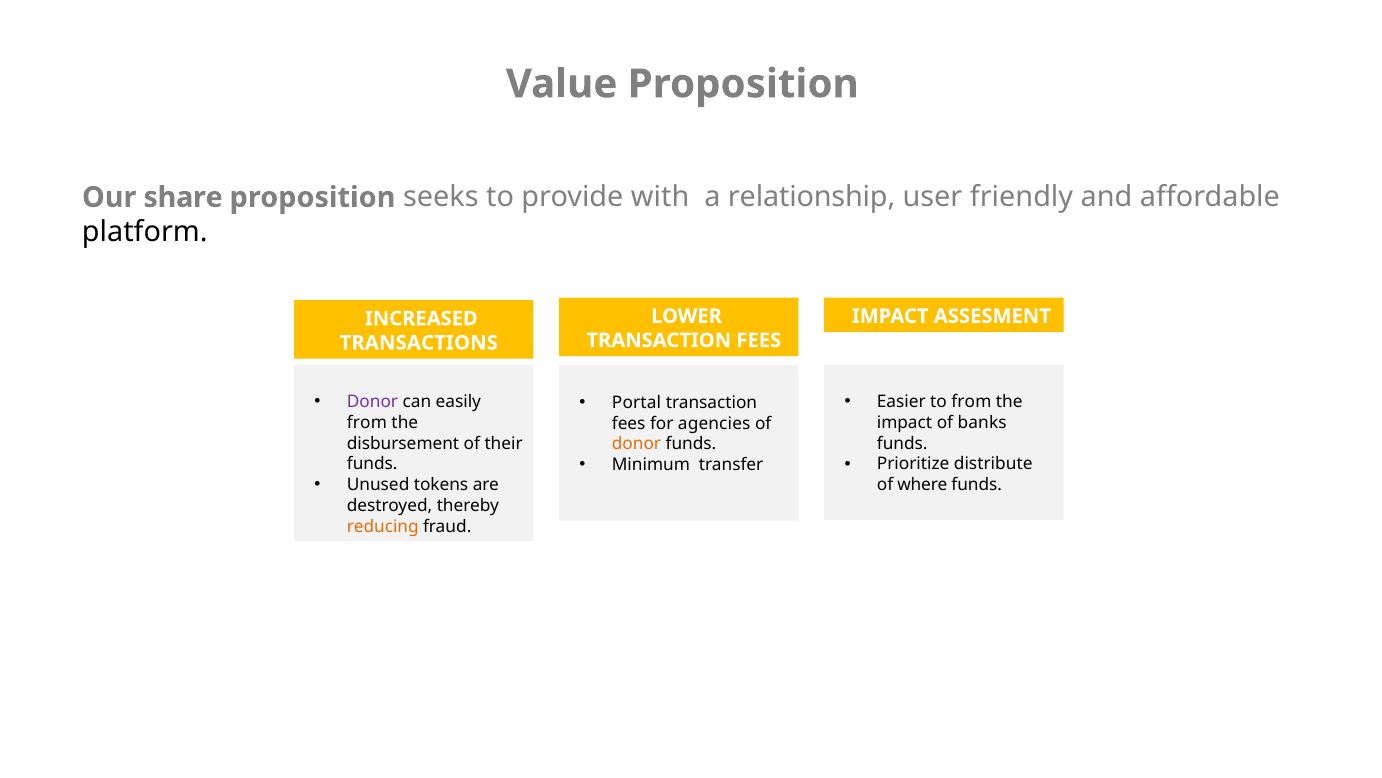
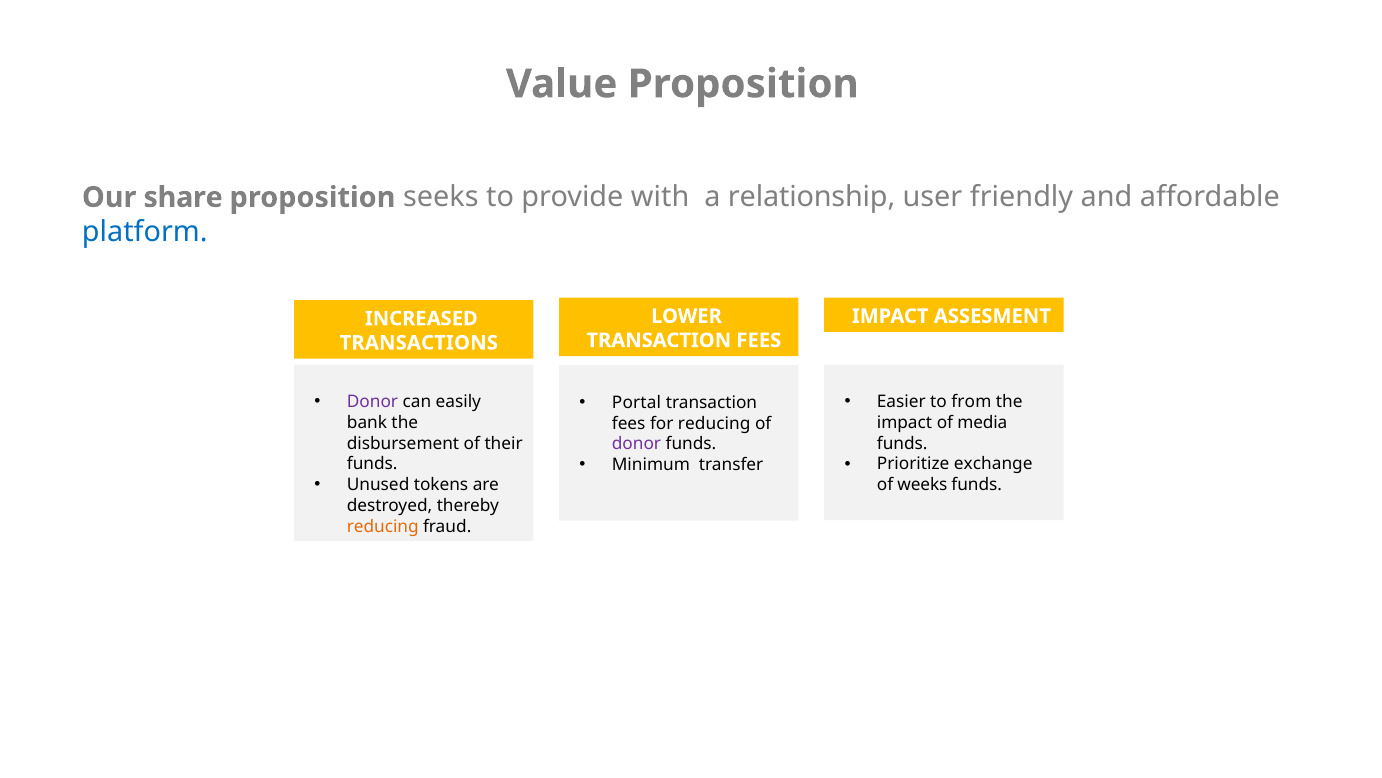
platform colour: black -> blue
from at (367, 422): from -> bank
banks: banks -> media
for agencies: agencies -> reducing
donor at (637, 444) colour: orange -> purple
distribute: distribute -> exchange
where: where -> weeks
